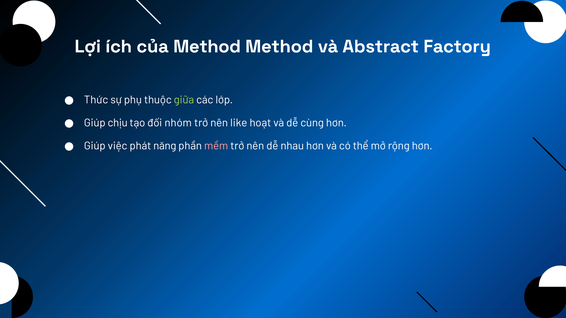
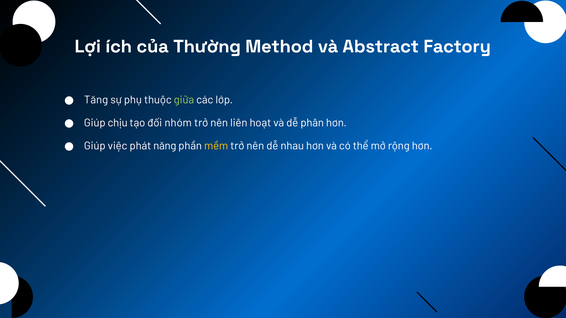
của Method: Method -> Thường
Thức: Thức -> Tăng
like: like -> liên
cùng: cùng -> phân
mềm colour: pink -> yellow
